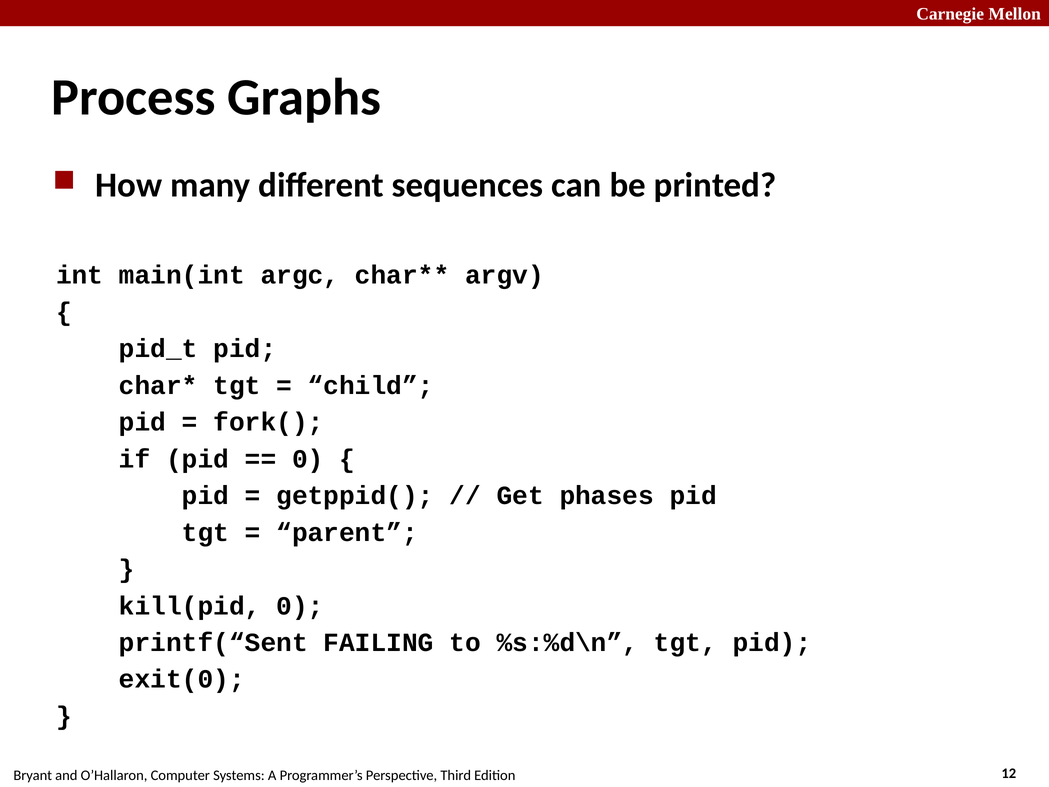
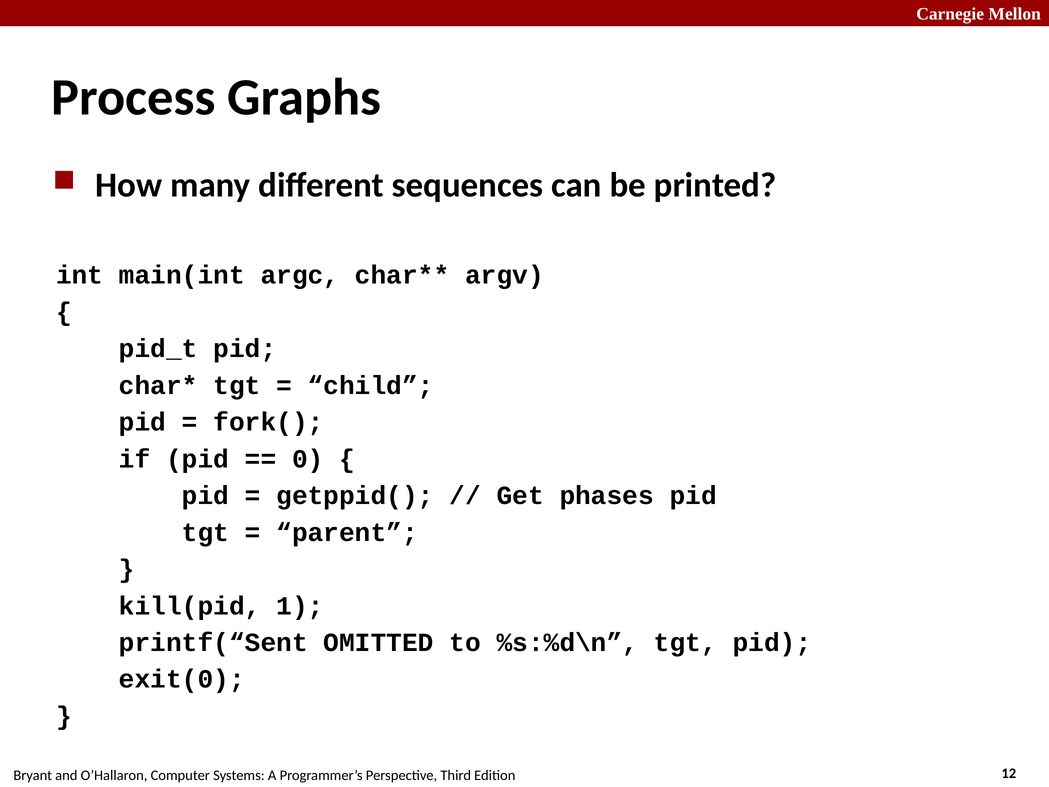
kill(pid 0: 0 -> 1
FAILING: FAILING -> OMITTED
